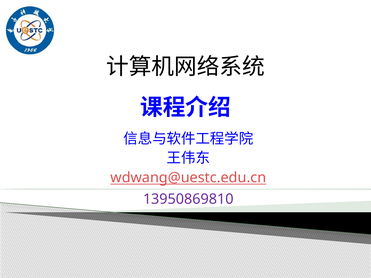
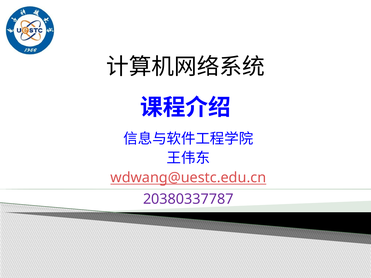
13950869810: 13950869810 -> 20380337787
